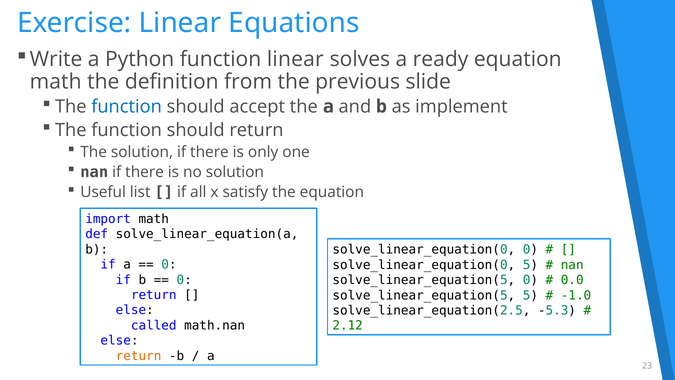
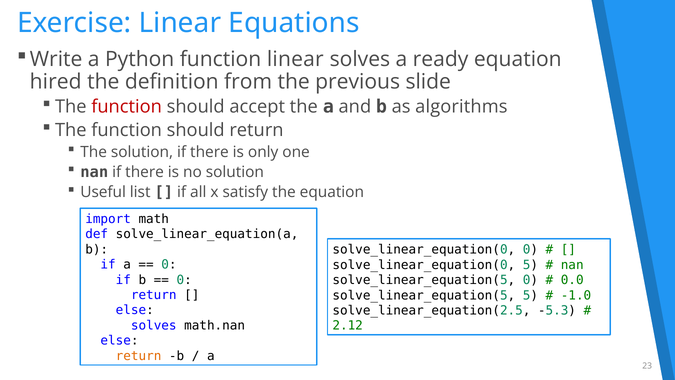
math at (56, 82): math -> hired
function at (127, 107) colour: blue -> red
implement: implement -> algorithms
called at (154, 325): called -> solves
